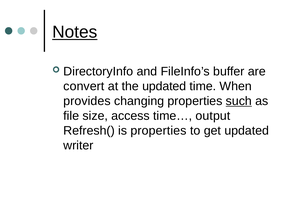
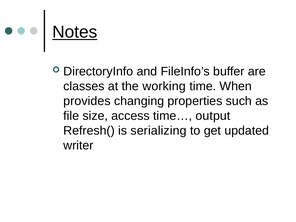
convert: convert -> classes
the updated: updated -> working
such underline: present -> none
is properties: properties -> serializing
